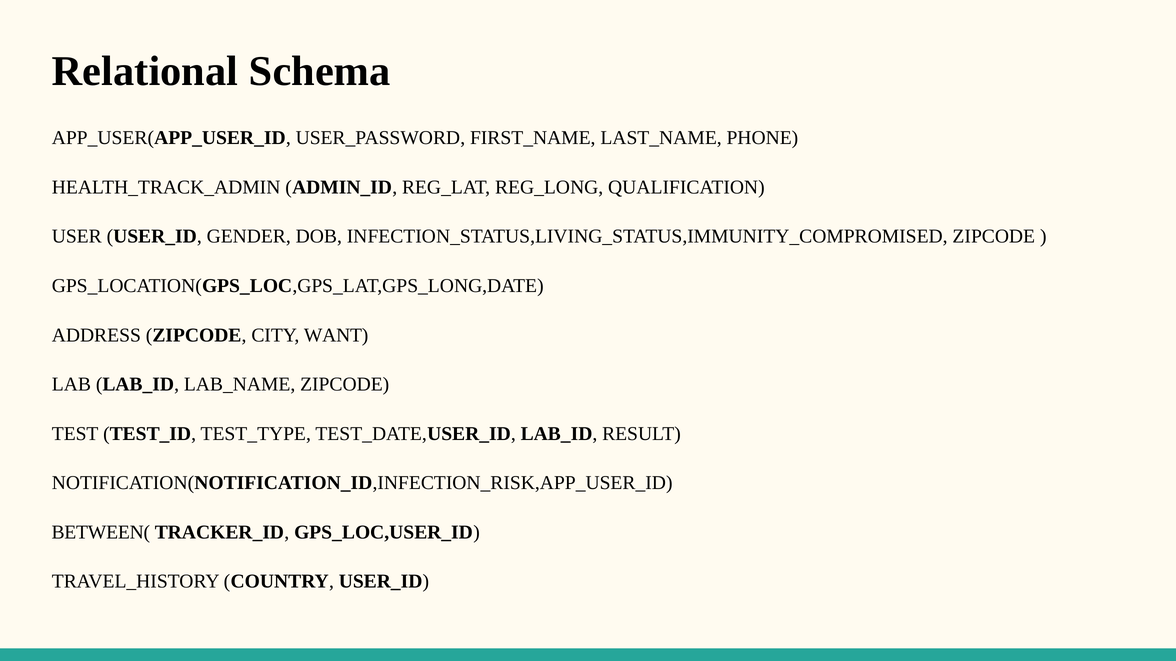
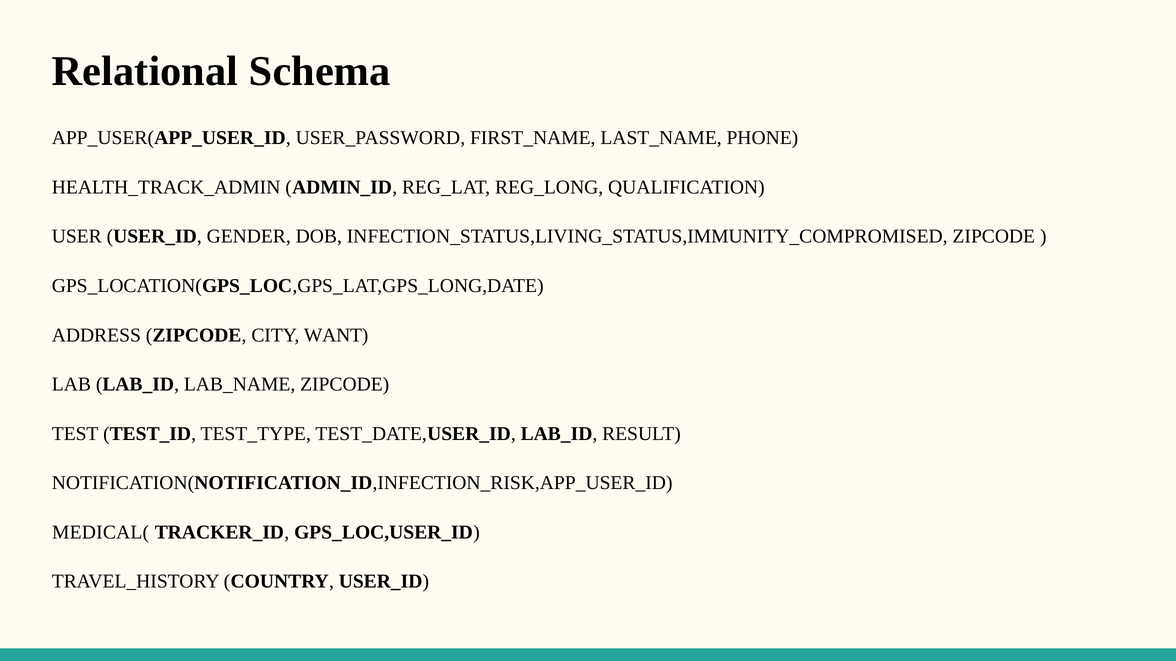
BETWEEN(: BETWEEN( -> MEDICAL(
